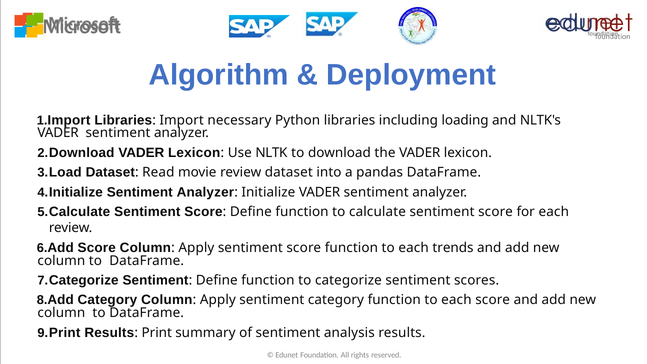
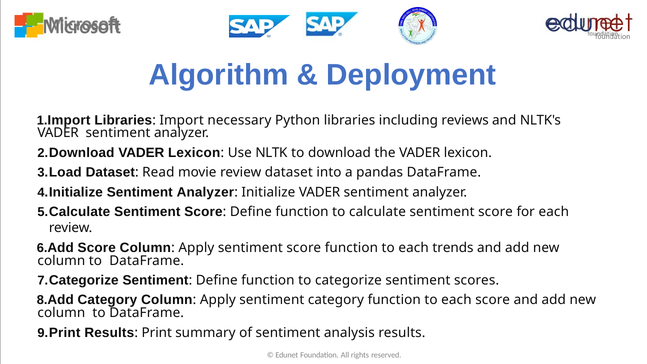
loading: loading -> reviews
